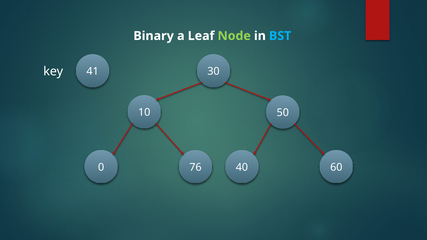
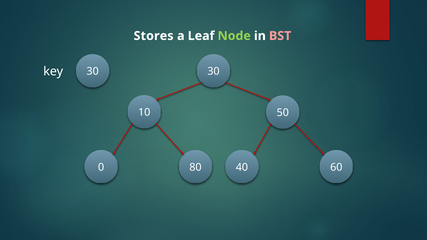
Binary: Binary -> Stores
BST colour: light blue -> pink
key 41: 41 -> 30
76: 76 -> 80
